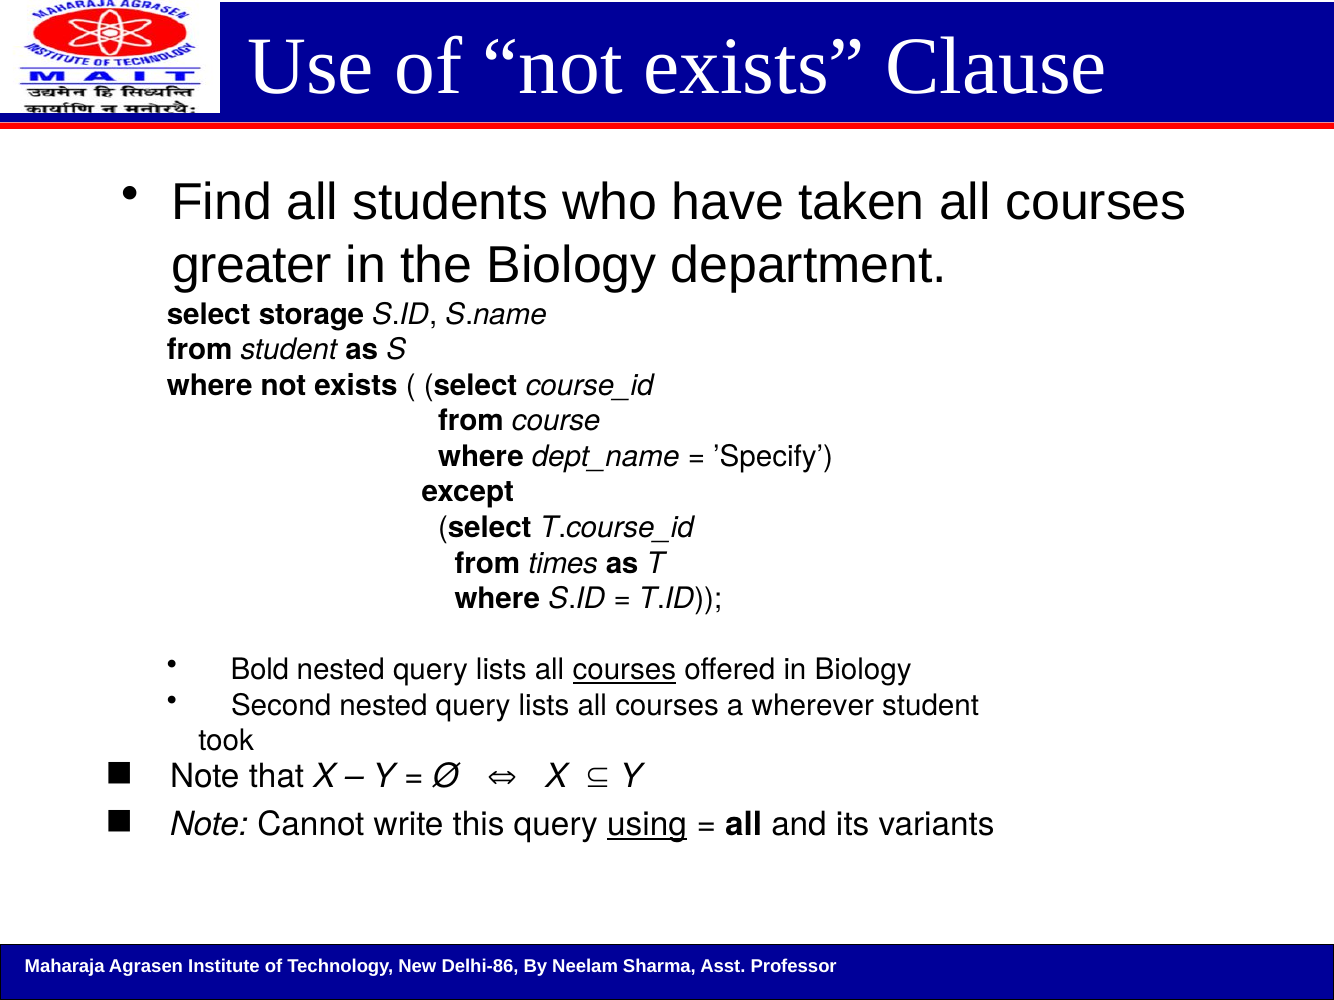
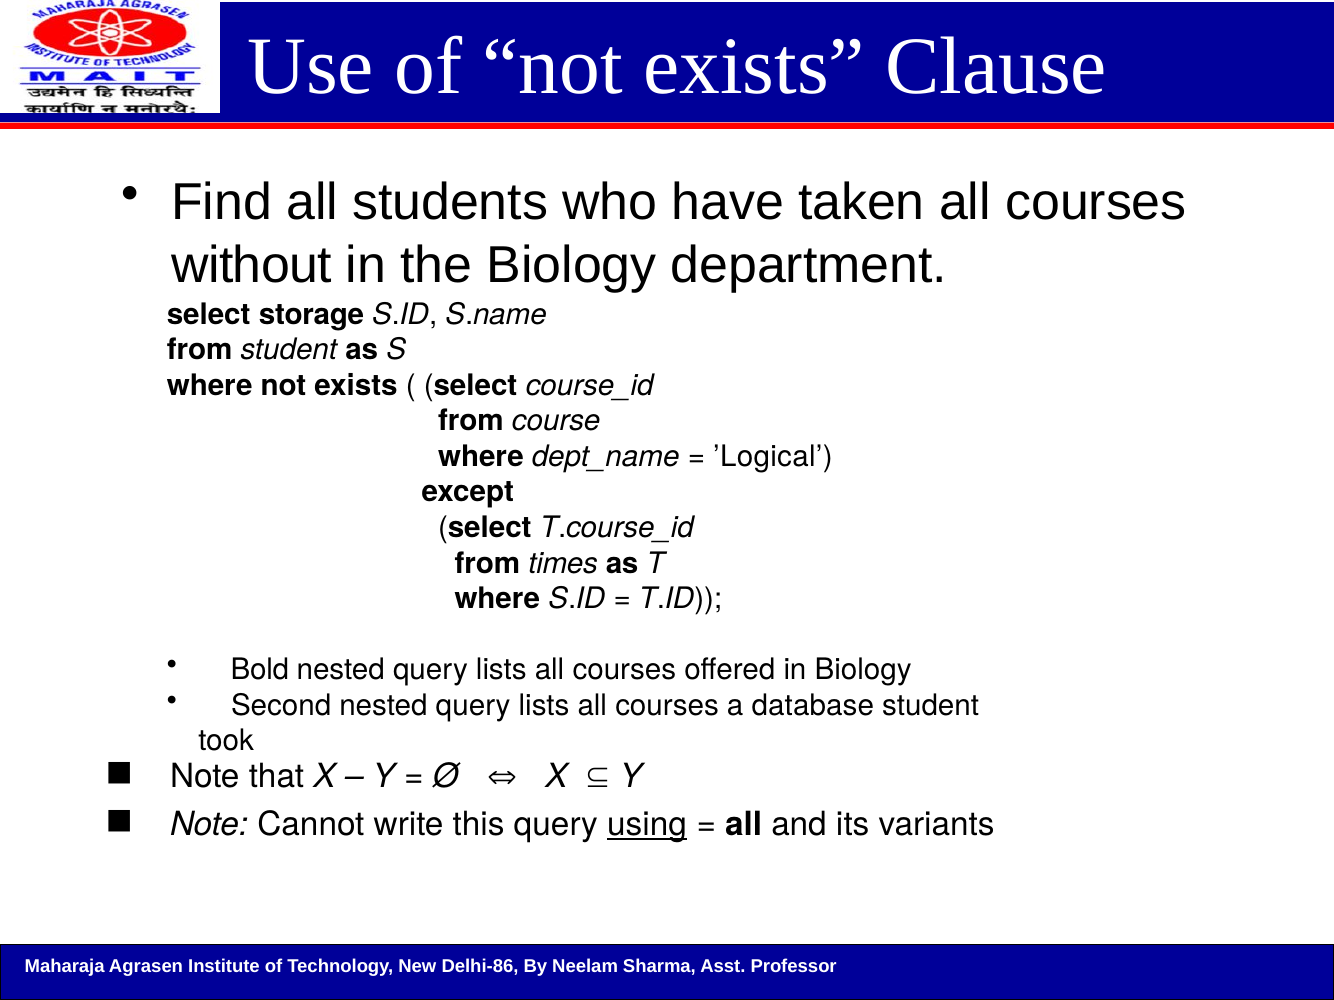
greater: greater -> without
’Specify: ’Specify -> ’Logical
courses at (624, 670) underline: present -> none
wherever: wherever -> database
